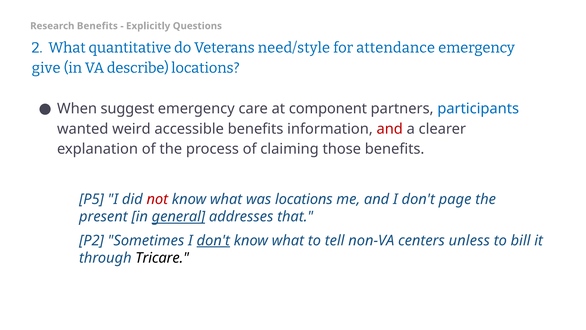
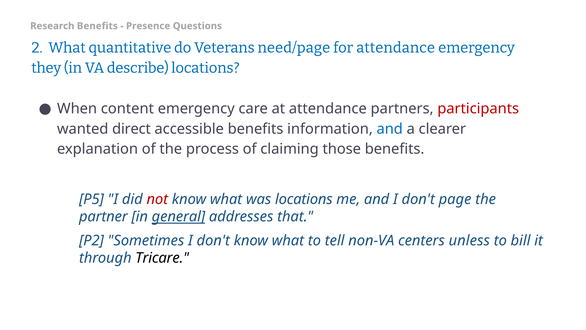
Explicitly: Explicitly -> Presence
need/style: need/style -> need/page
give: give -> they
suggest: suggest -> content
at component: component -> attendance
participants colour: blue -> red
weird: weird -> direct
and at (390, 129) colour: red -> blue
present: present -> partner
don't at (213, 240) underline: present -> none
